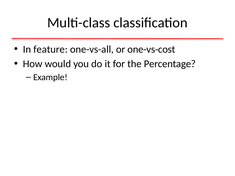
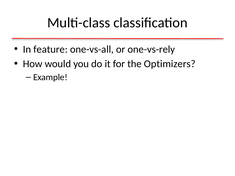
one-vs-cost: one-vs-cost -> one-vs-rely
Percentage: Percentage -> Optimizers
